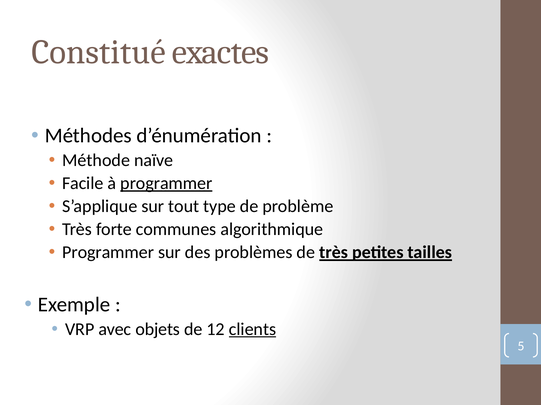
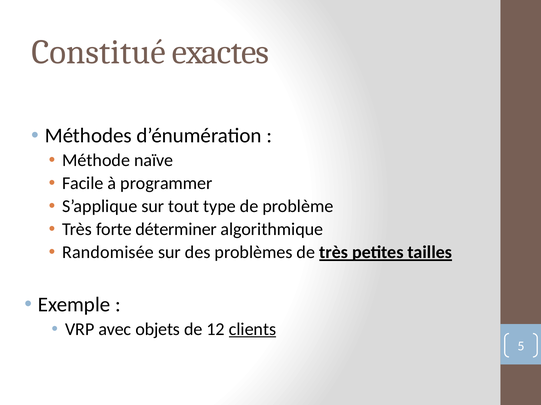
programmer at (166, 184) underline: present -> none
communes: communes -> déterminer
Programmer at (108, 253): Programmer -> Randomisée
